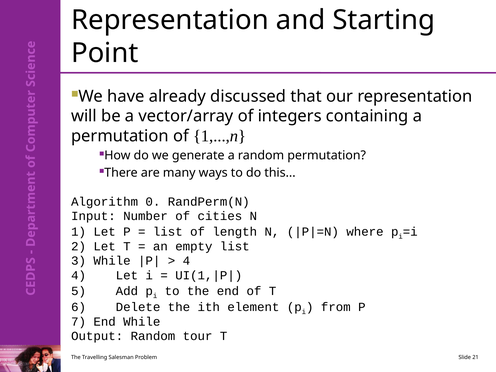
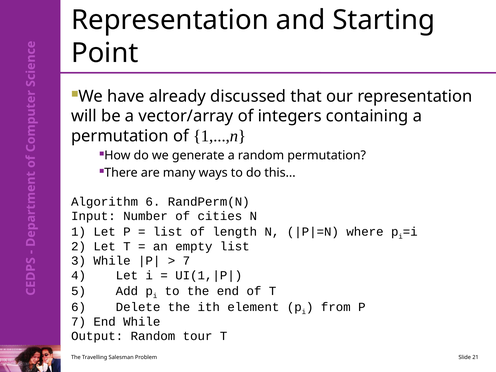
Algorithm 0: 0 -> 6
4 at (186, 261): 4 -> 7
